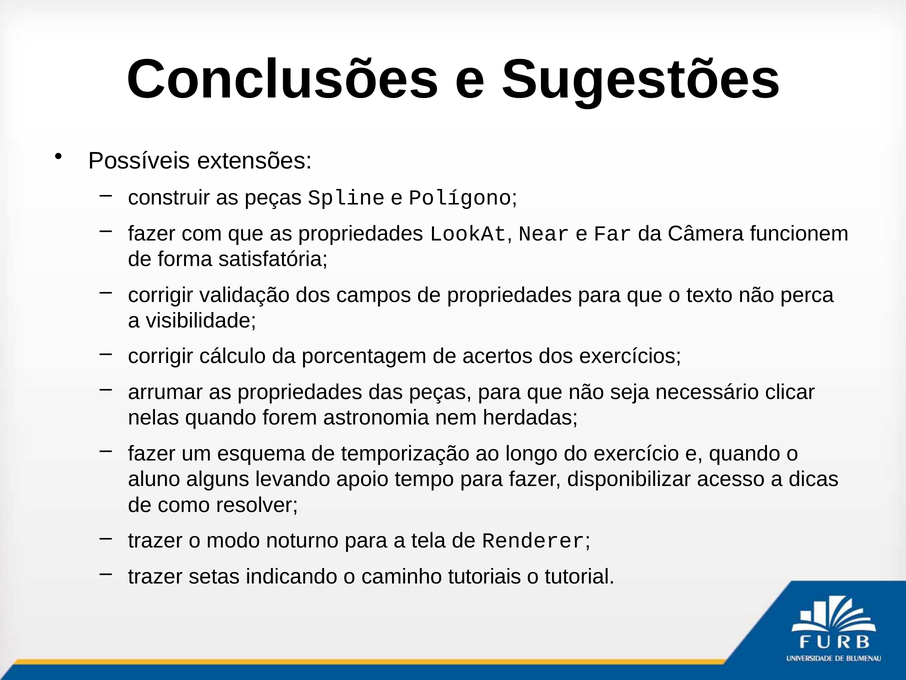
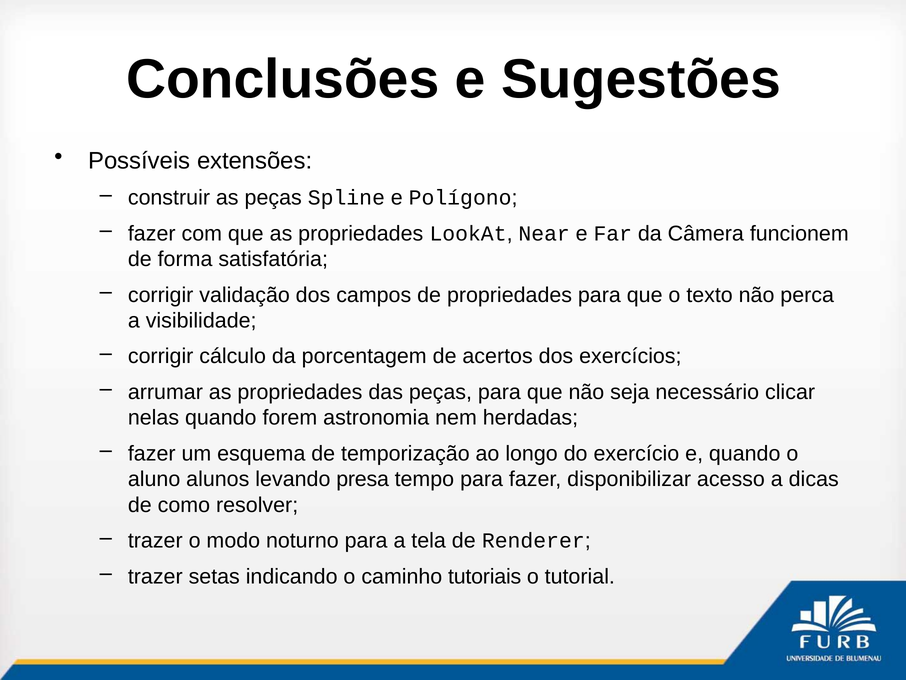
alguns: alguns -> alunos
apoio: apoio -> presa
